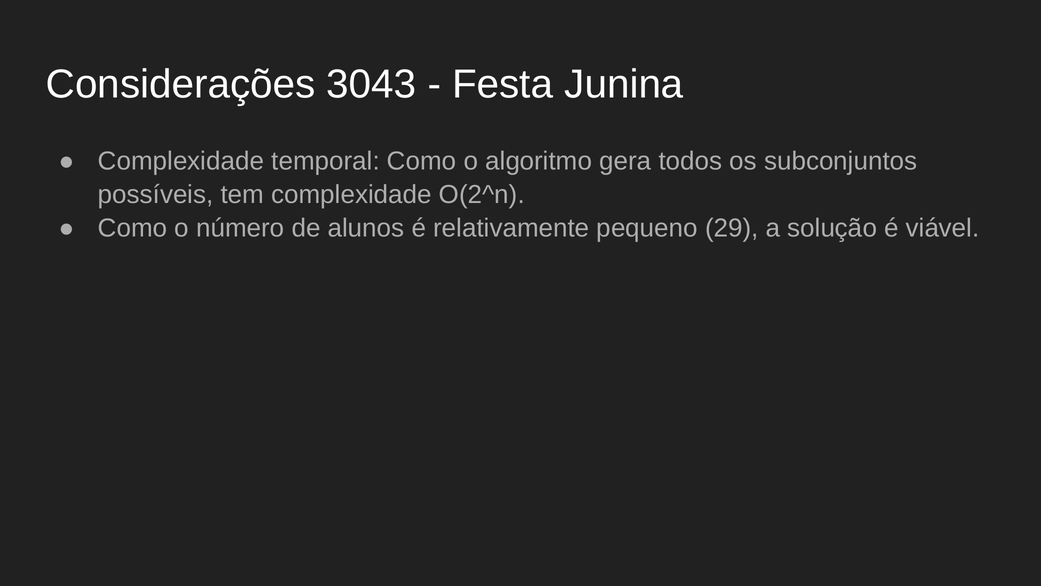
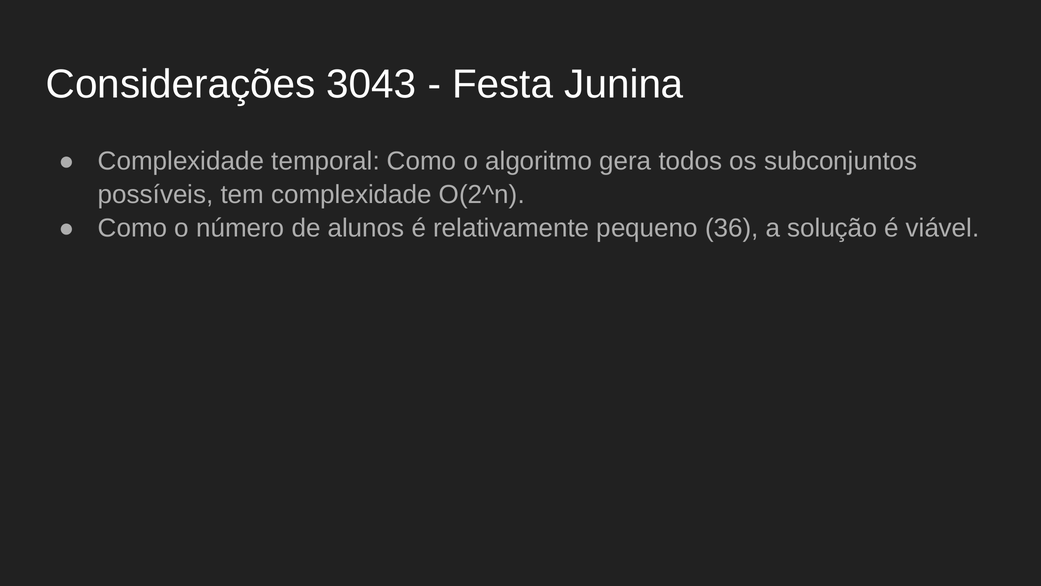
29: 29 -> 36
